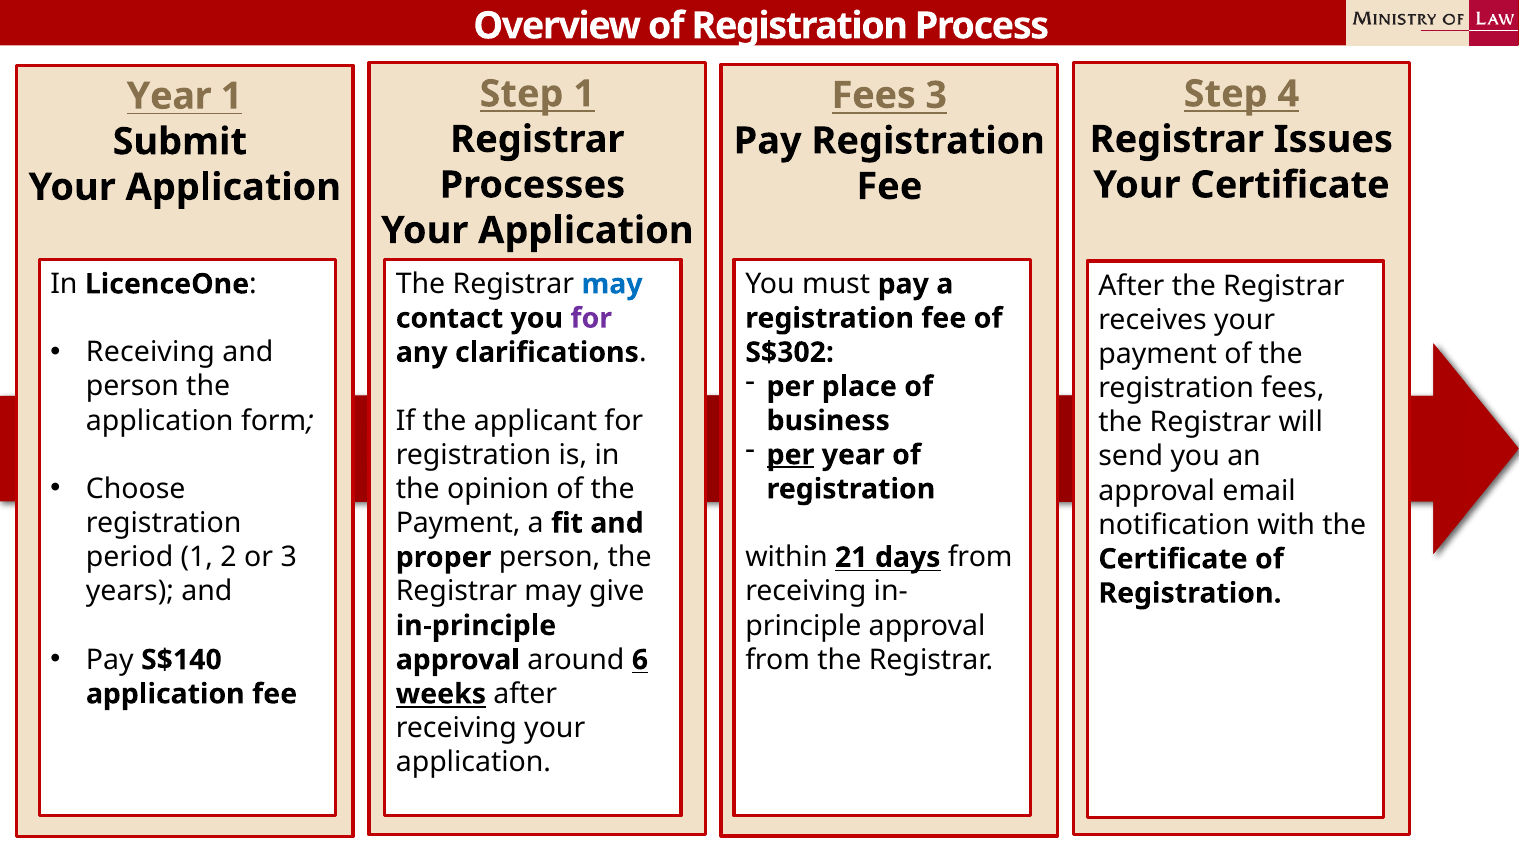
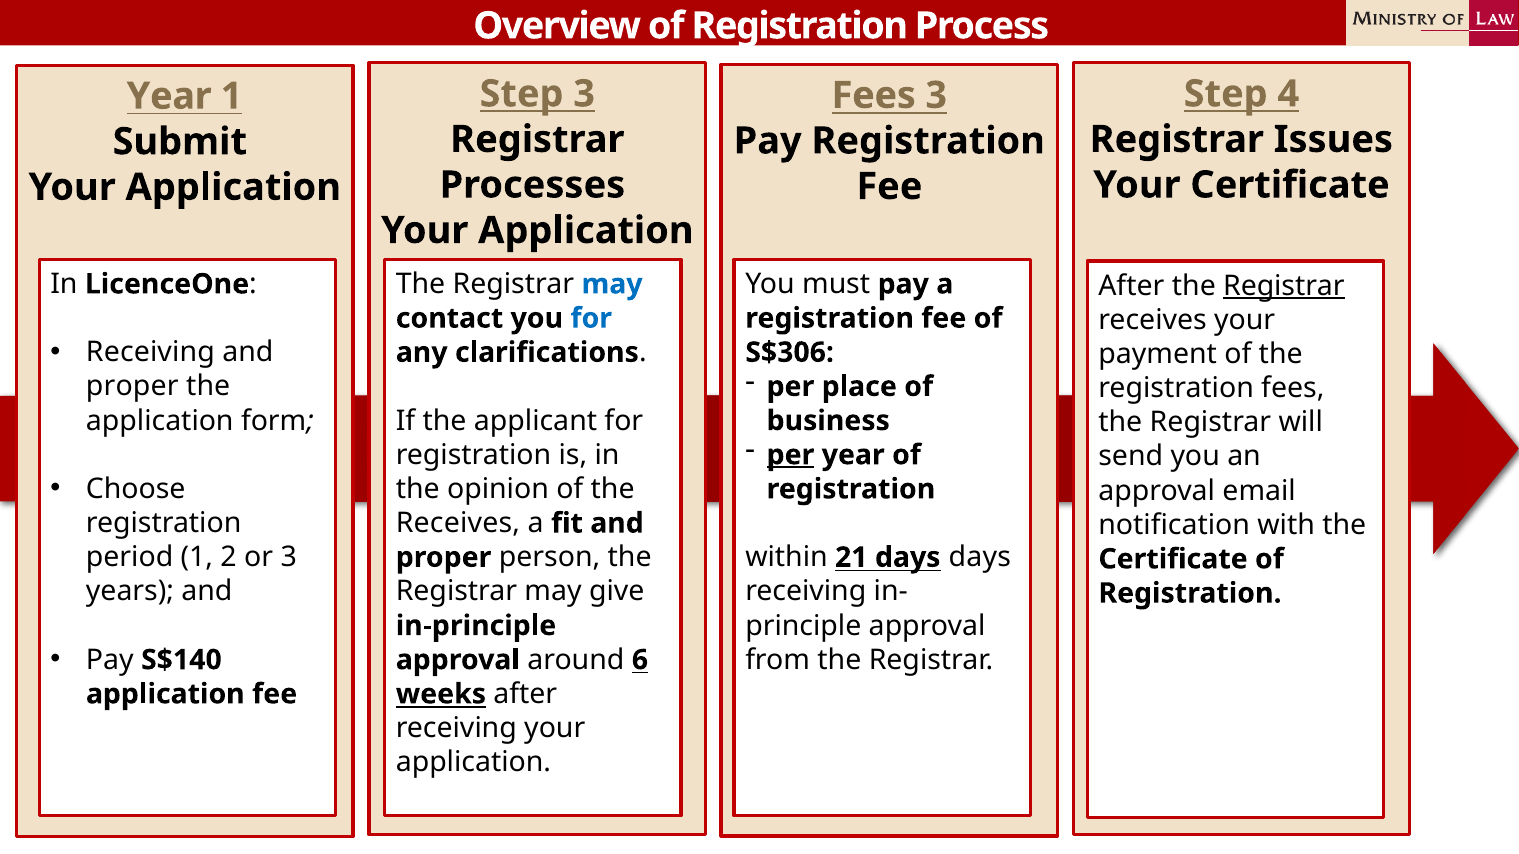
Step 1: 1 -> 3
Registrar at (1284, 286) underline: none -> present
for at (591, 318) colour: purple -> blue
S$302: S$302 -> S$306
person at (132, 387): person -> proper
Payment at (458, 523): Payment -> Receives
days from: from -> days
